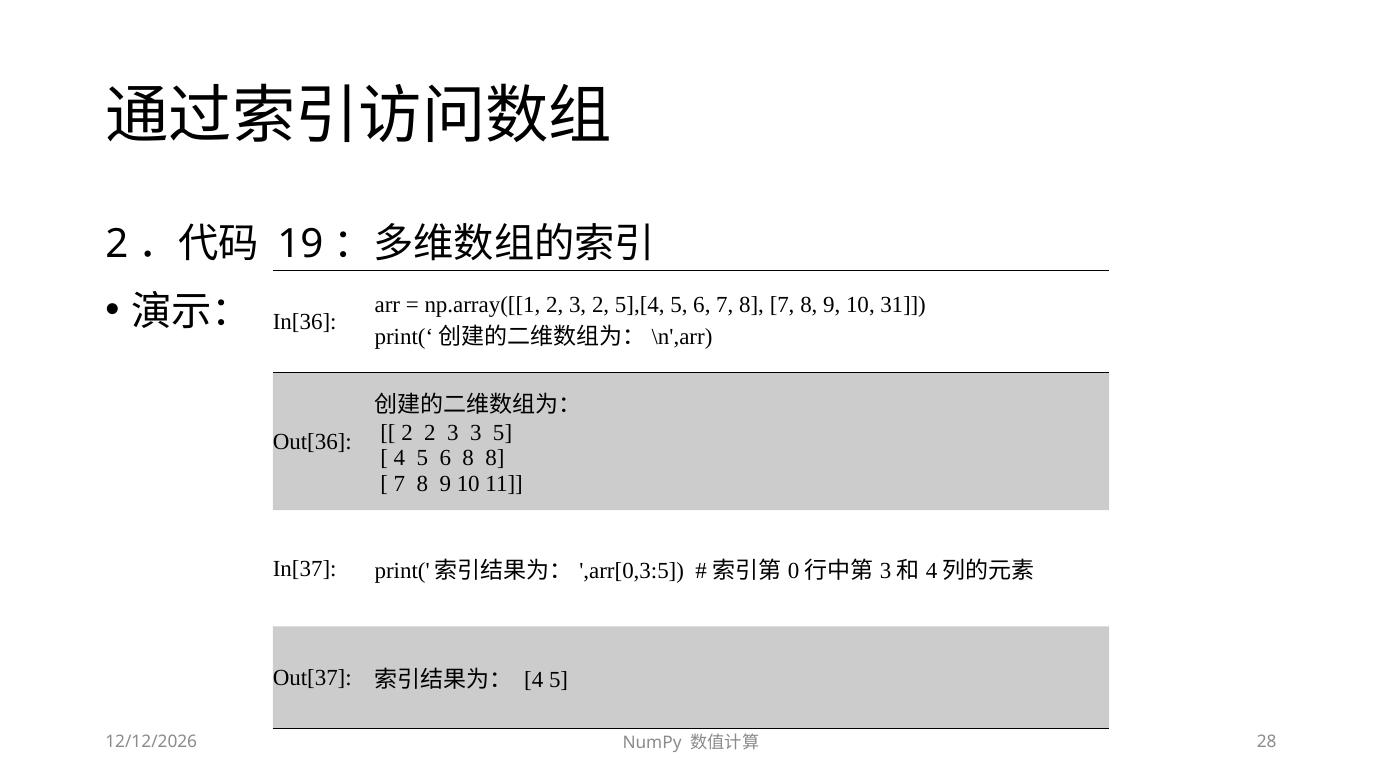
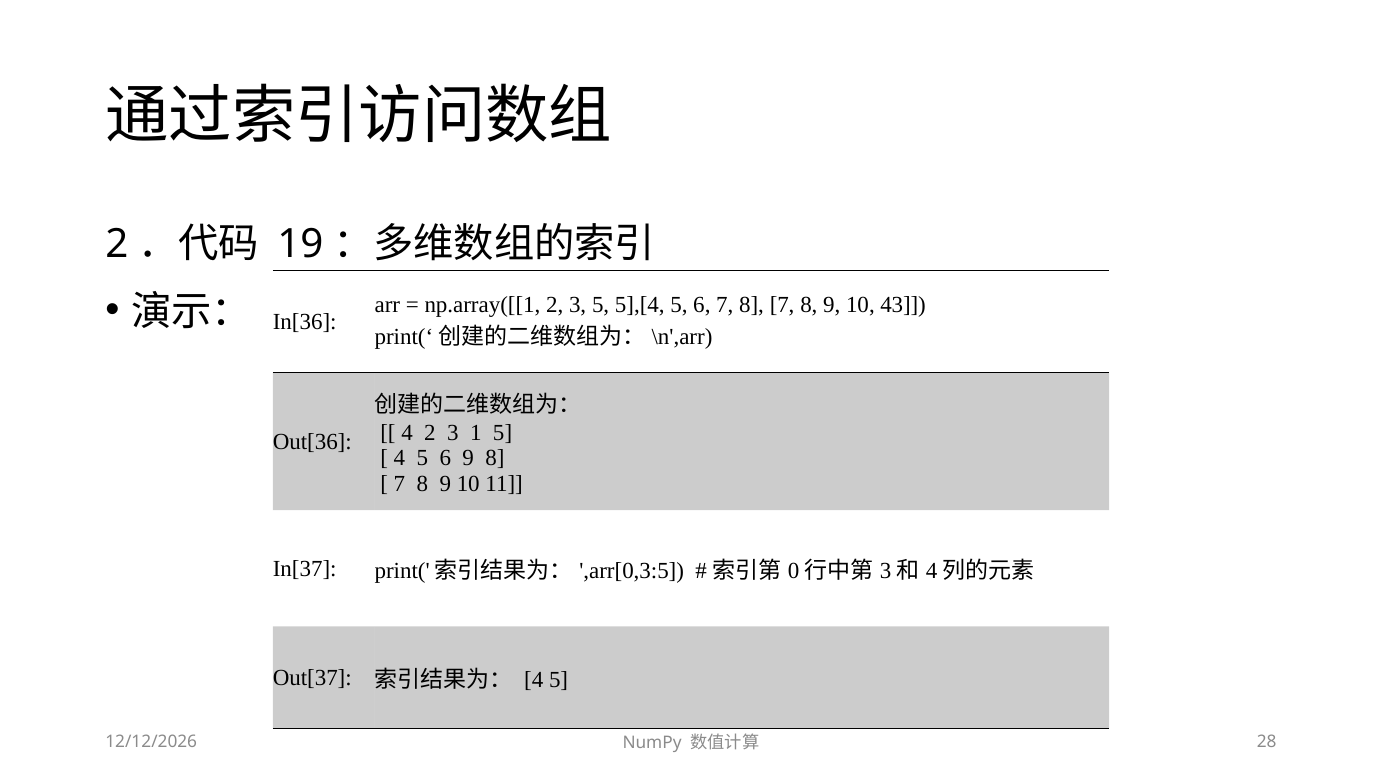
3 2: 2 -> 5
31: 31 -> 43
2 at (407, 432): 2 -> 4
3 3: 3 -> 1
6 8: 8 -> 9
